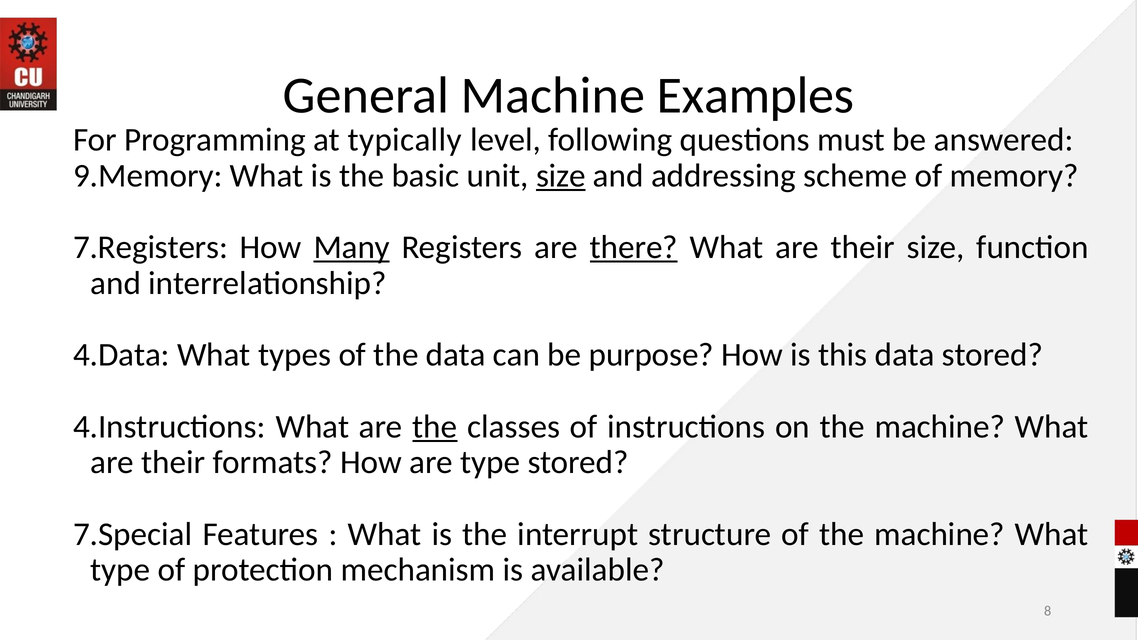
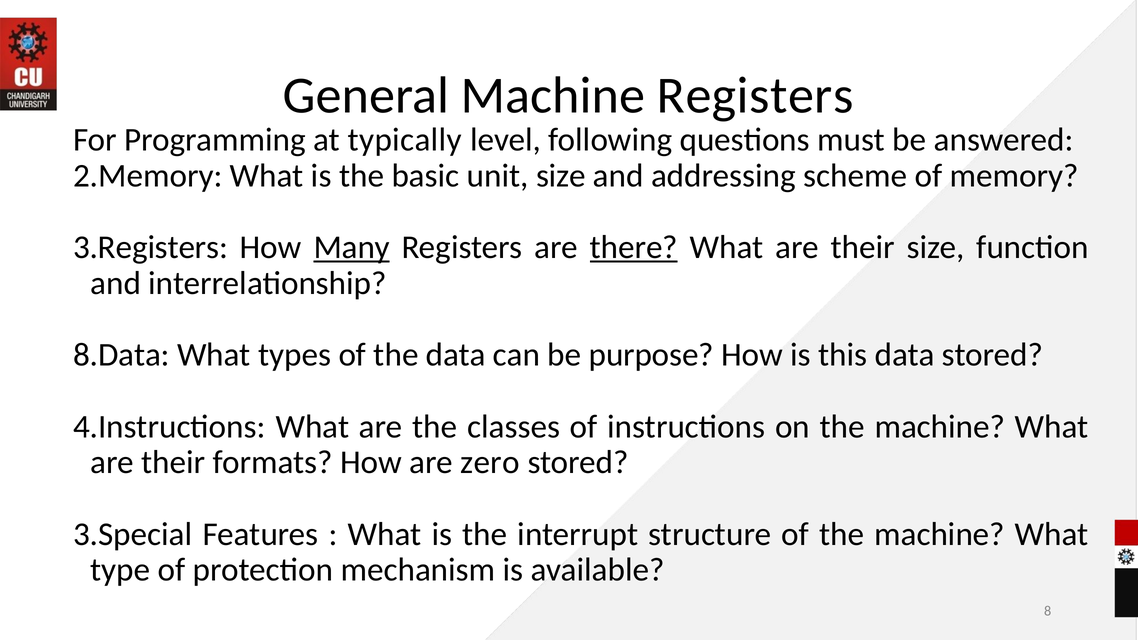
Machine Examples: Examples -> Registers
9.Memory: 9.Memory -> 2.Memory
size at (561, 176) underline: present -> none
7.Registers: 7.Registers -> 3.Registers
4.Data: 4.Data -> 8.Data
the at (435, 427) underline: present -> none
are type: type -> zero
7.Special: 7.Special -> 3.Special
